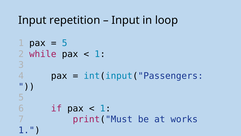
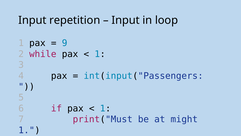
5 at (65, 43): 5 -> 9
works: works -> might
